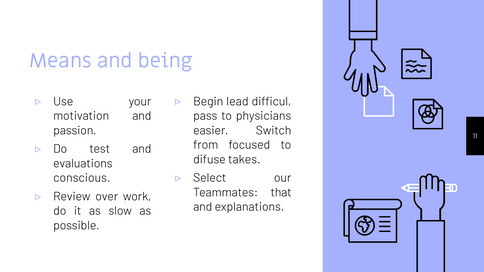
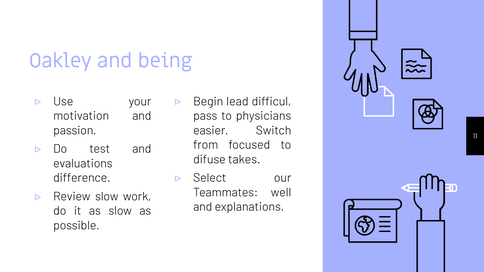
Means: Means -> Oakley
conscious: conscious -> difference
that: that -> well
Review over: over -> slow
